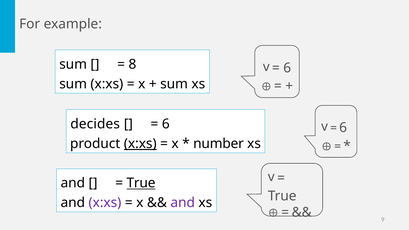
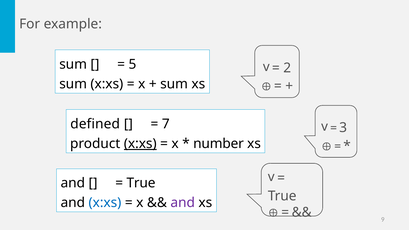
8: 8 -> 5
6 at (287, 68): 6 -> 2
decides: decides -> defined
6 at (166, 124): 6 -> 7
6 at (343, 128): 6 -> 3
True at (141, 183) underline: present -> none
x:xs at (105, 203) colour: purple -> blue
